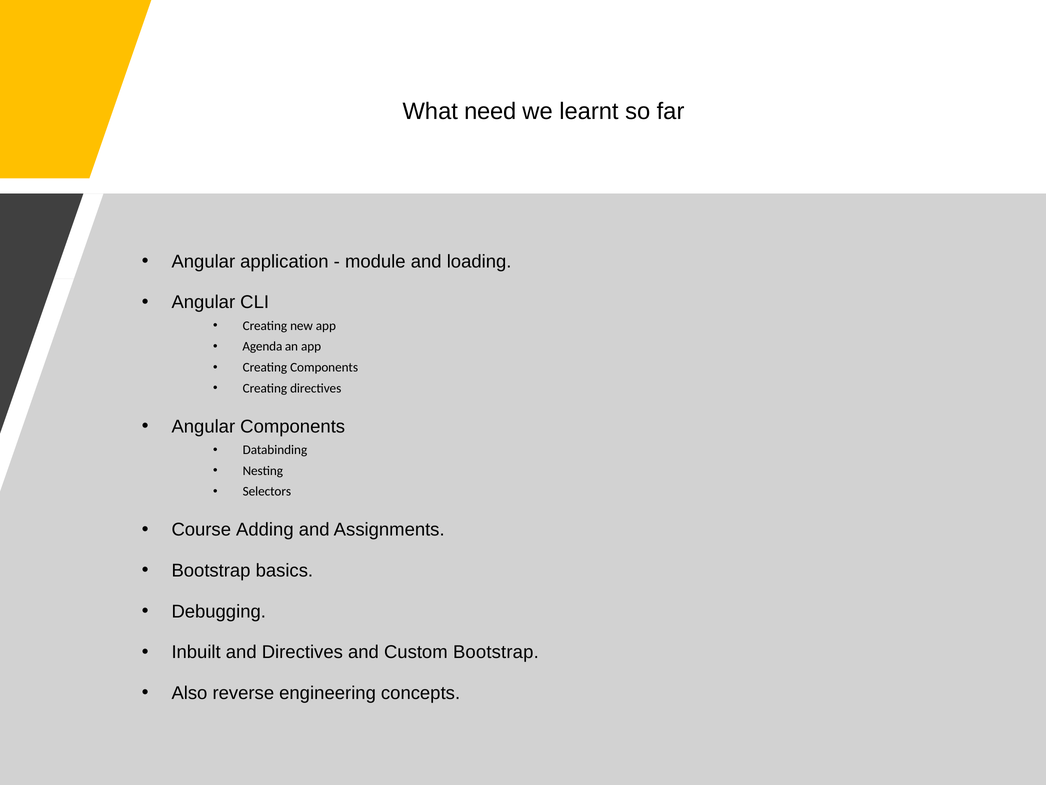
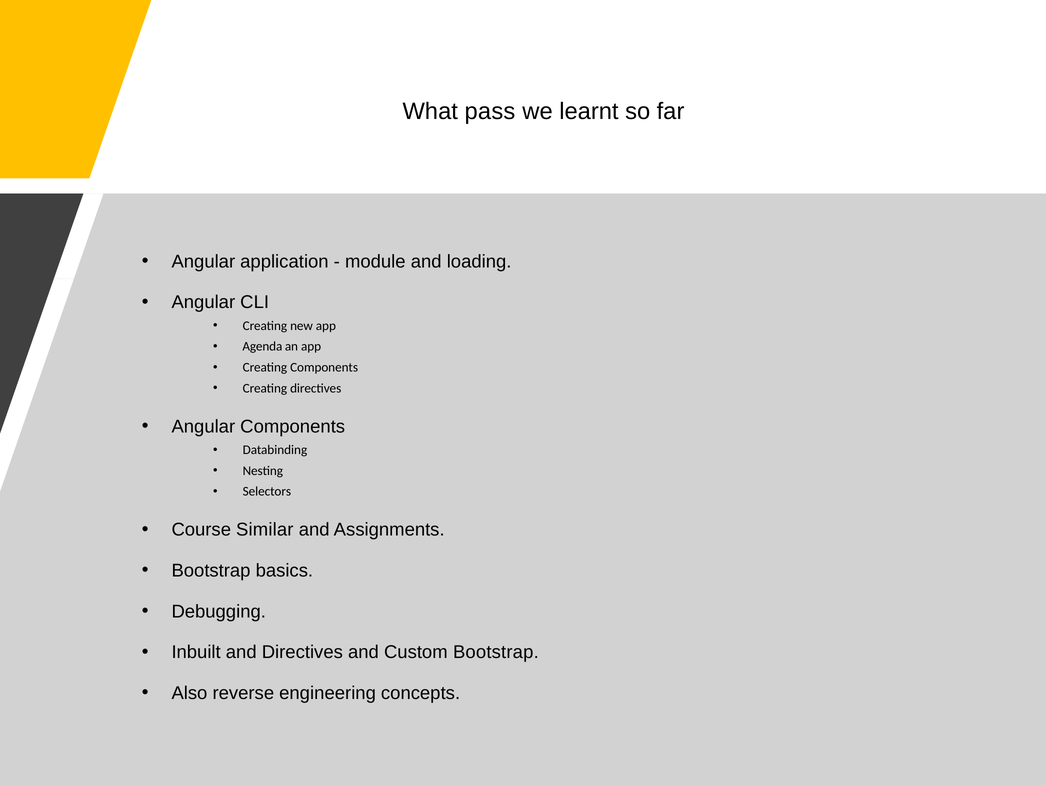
need: need -> pass
Adding: Adding -> Similar
